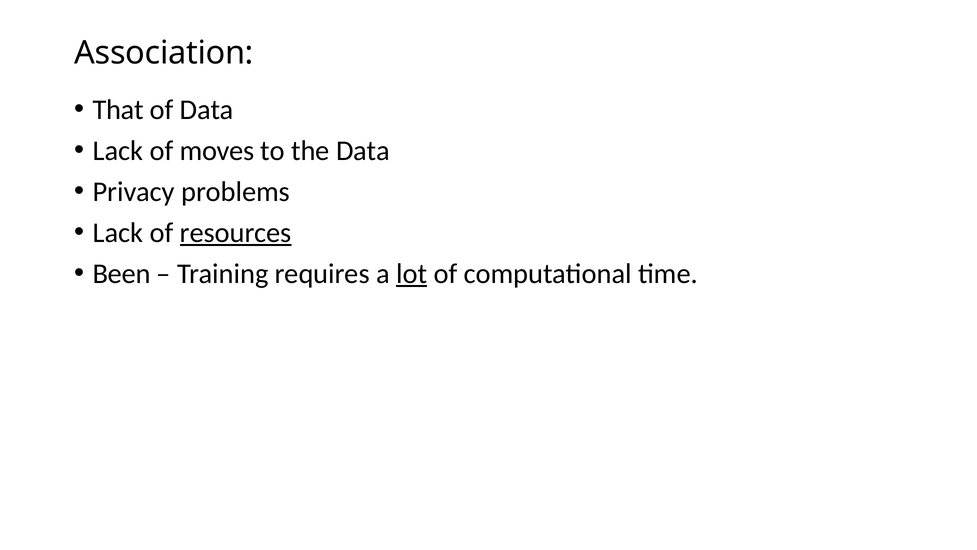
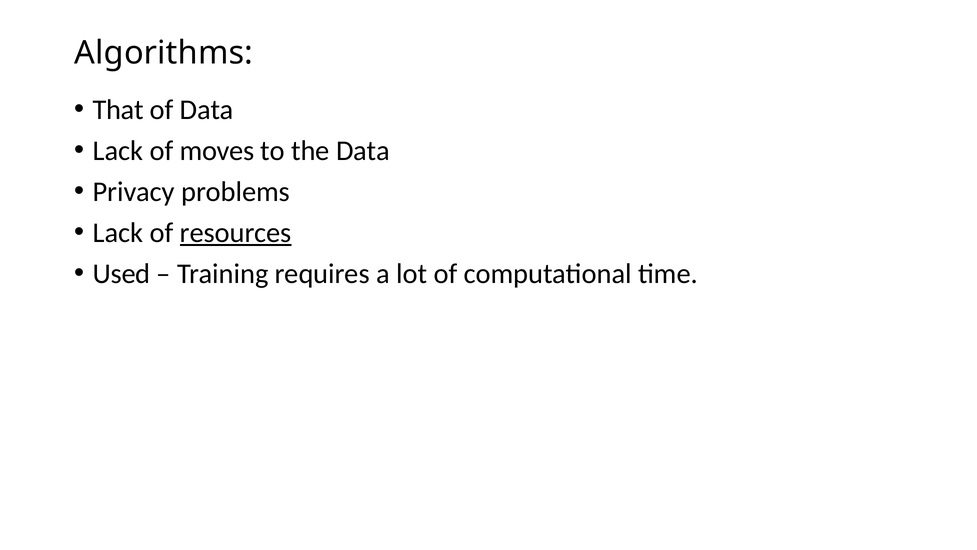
Association: Association -> Algorithms
Been: Been -> Used
lot underline: present -> none
